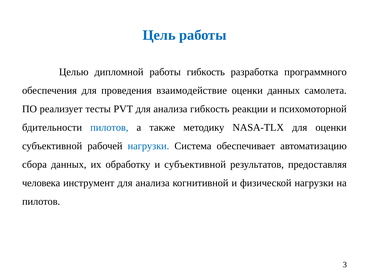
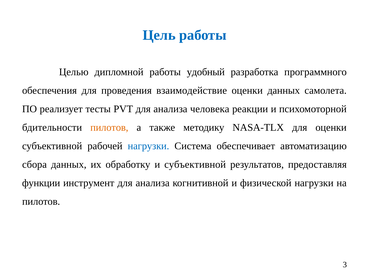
работы гибкость: гибкость -> удобный
анализа гибкость: гибкость -> человека
пилотов at (109, 127) colour: blue -> orange
человека: человека -> функции
